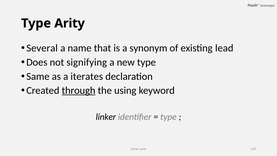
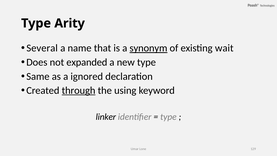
synonym underline: none -> present
lead: lead -> wait
signifying: signifying -> expanded
iterates: iterates -> ignored
